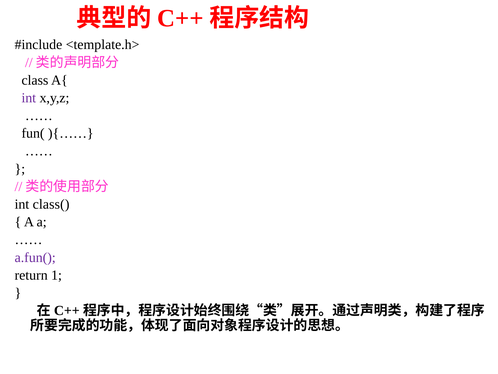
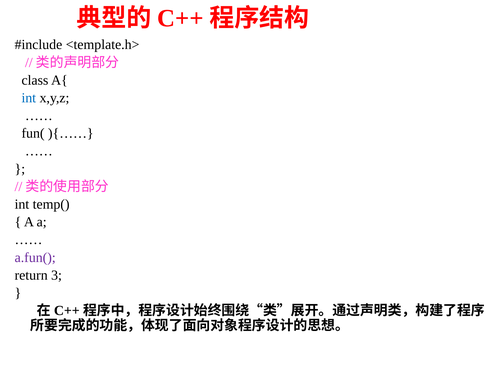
int at (29, 98) colour: purple -> blue
class(: class( -> temp(
1: 1 -> 3
